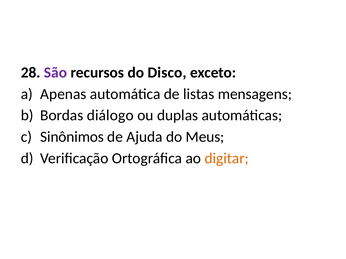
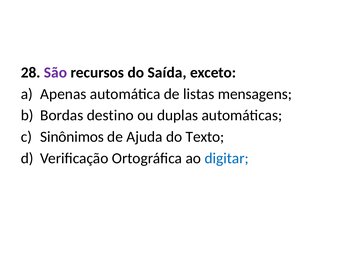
Disco: Disco -> Saída
diálogo: diálogo -> destino
Meus: Meus -> Texto
digitar colour: orange -> blue
